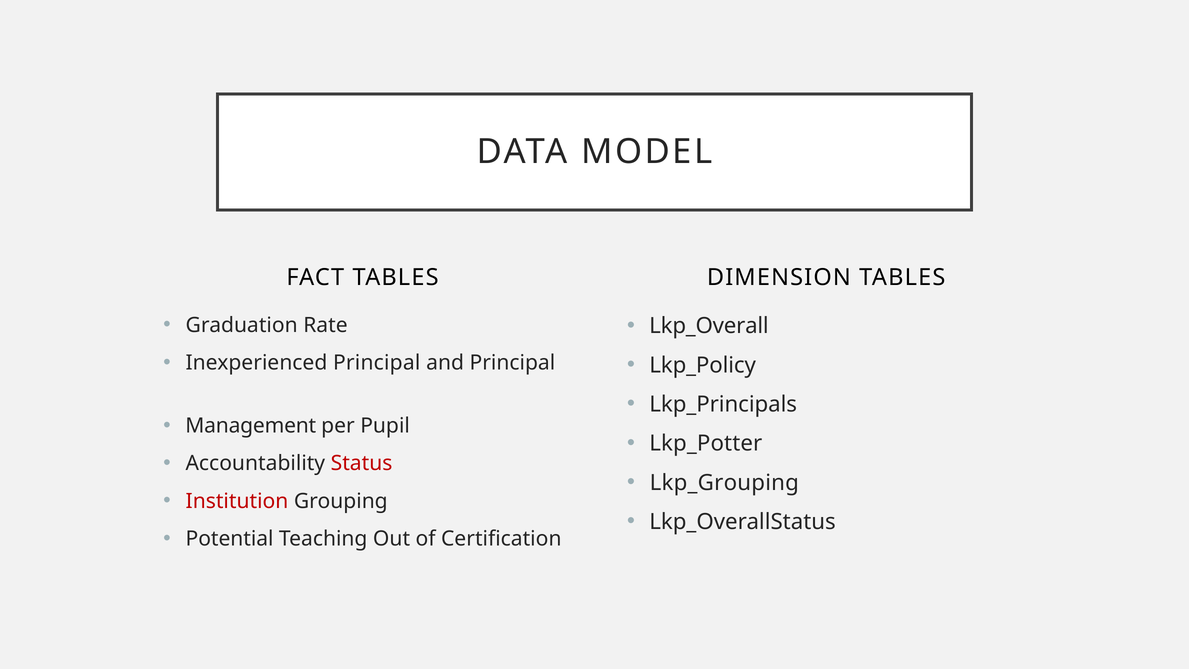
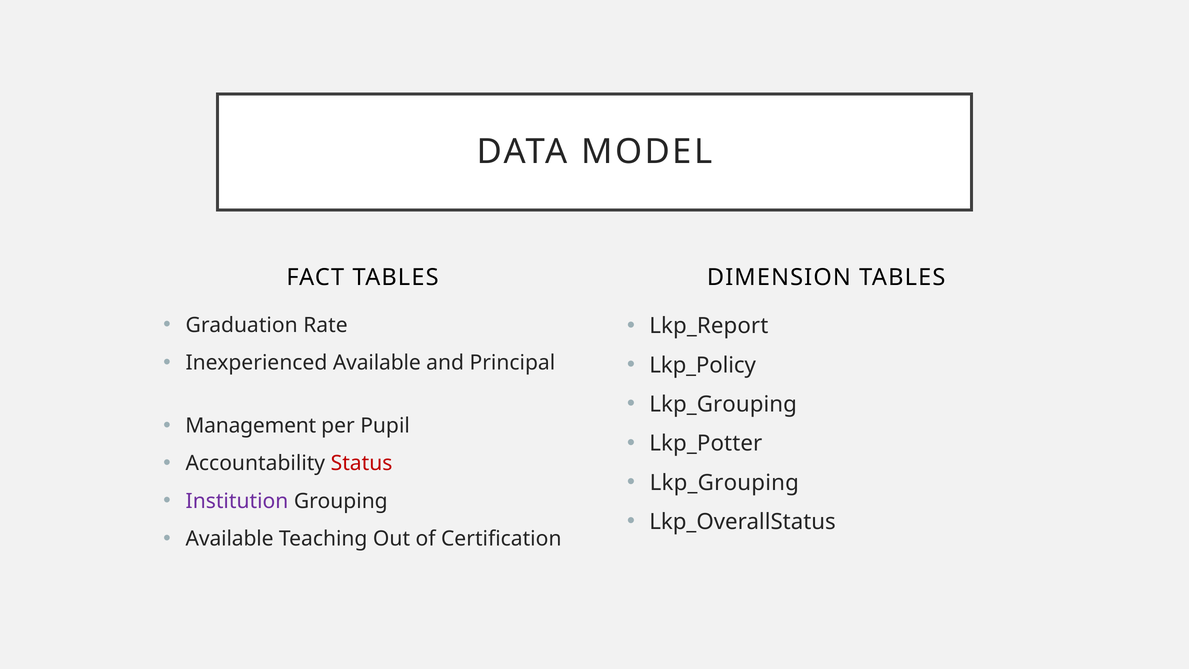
Lkp_Overall: Lkp_Overall -> Lkp_Report
Inexperienced Principal: Principal -> Available
Lkp_Principals at (723, 404): Lkp_Principals -> Lkp_Grouping
Institution colour: red -> purple
Potential at (230, 539): Potential -> Available
